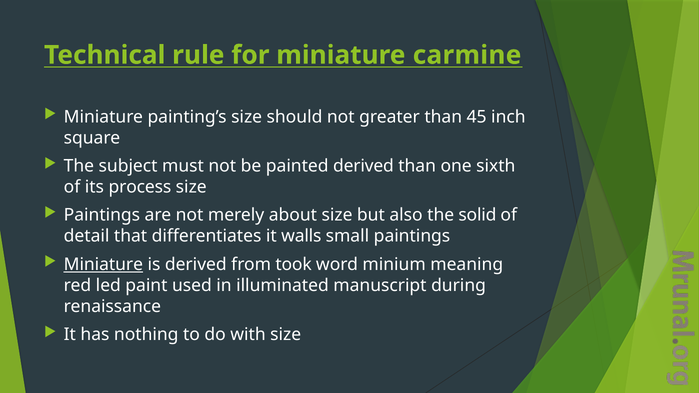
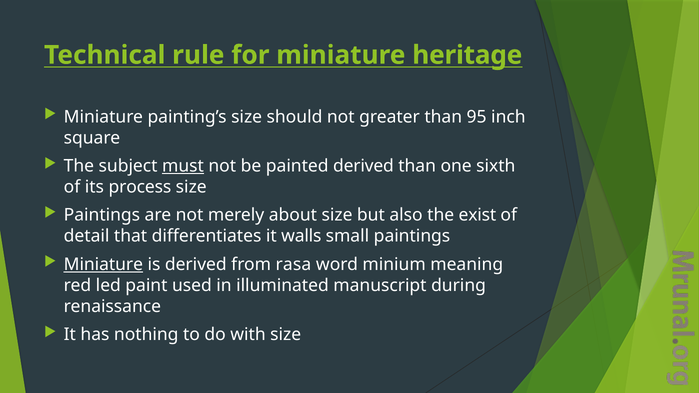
carmine: carmine -> heritage
45: 45 -> 95
must underline: none -> present
solid: solid -> exist
took: took -> rasa
